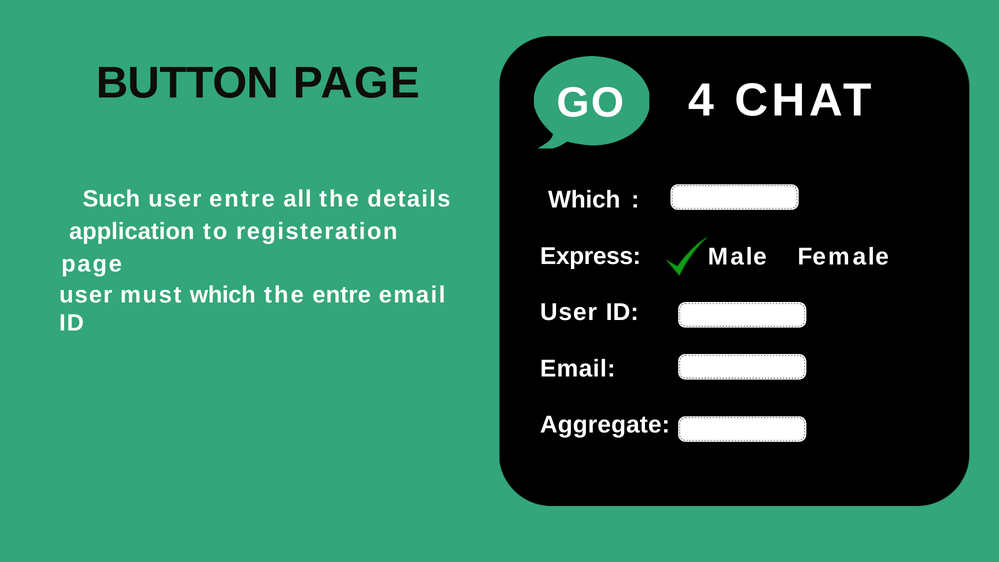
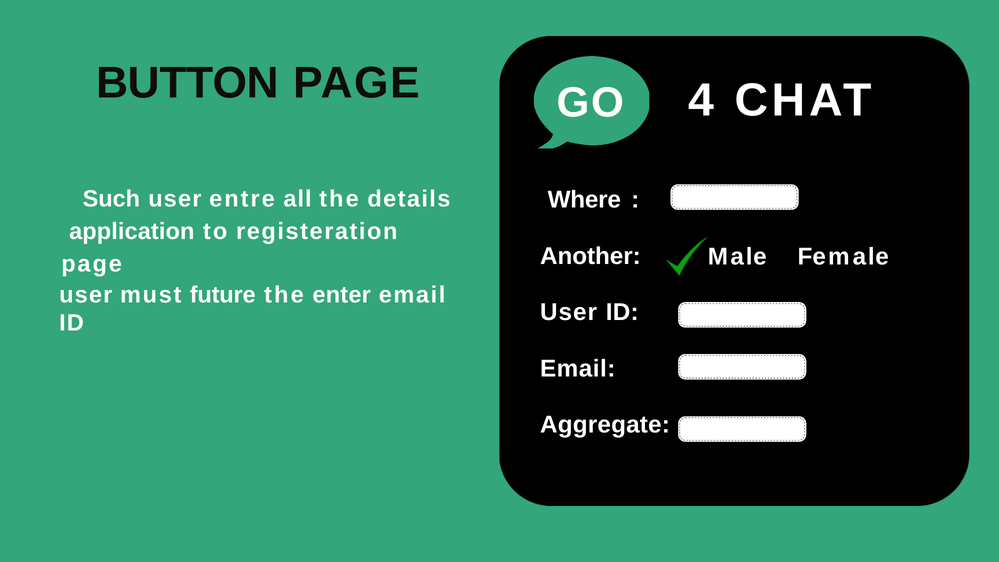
Which at (584, 200): Which -> Where
Express: Express -> Another
must which: which -> future
the entre: entre -> enter
